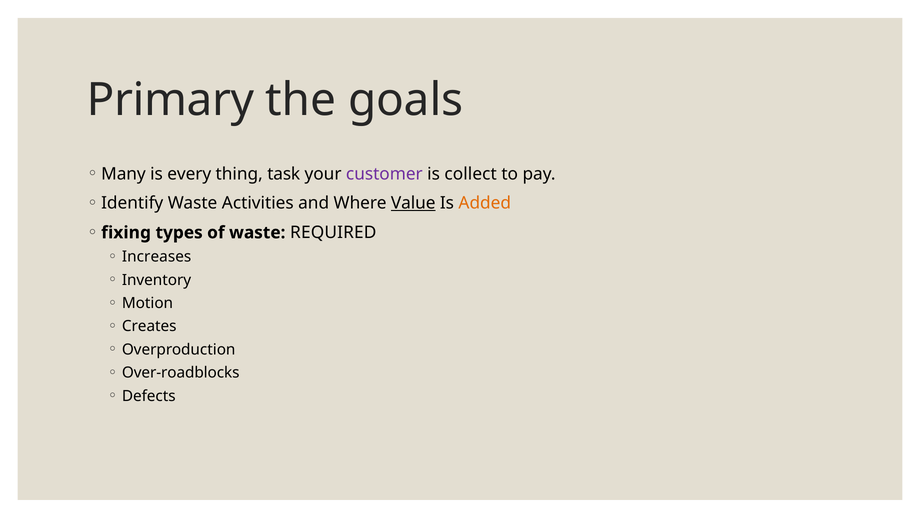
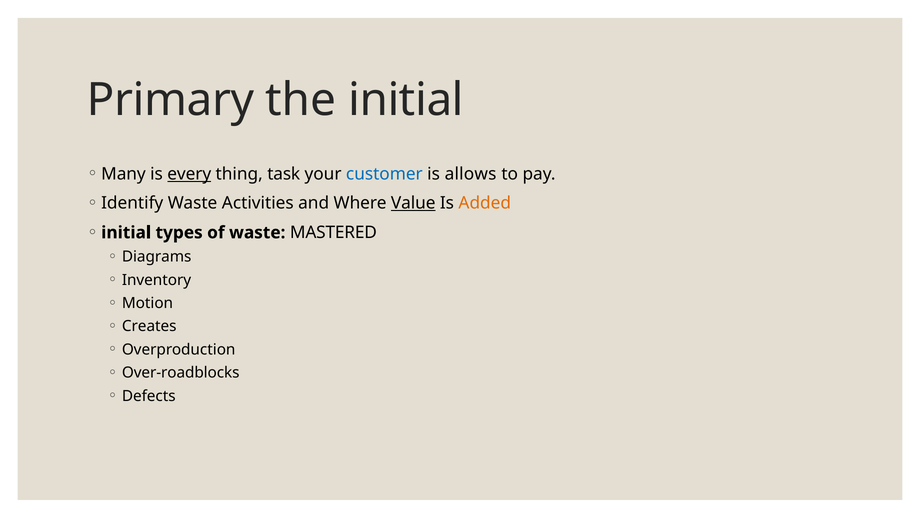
the goals: goals -> initial
every underline: none -> present
customer colour: purple -> blue
collect: collect -> allows
fixing at (126, 232): fixing -> initial
REQUIRED: REQUIRED -> MASTERED
Increases: Increases -> Diagrams
